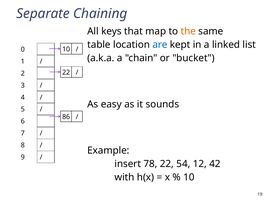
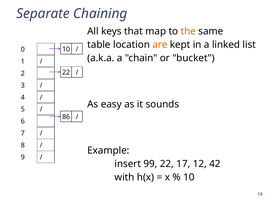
are colour: blue -> orange
78: 78 -> 99
54: 54 -> 17
